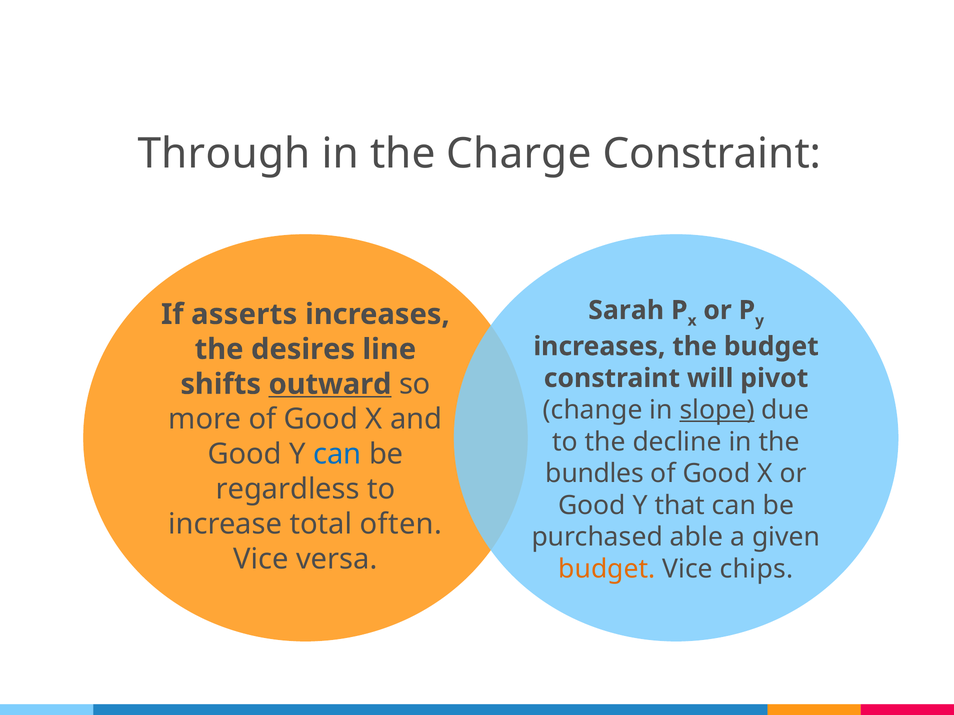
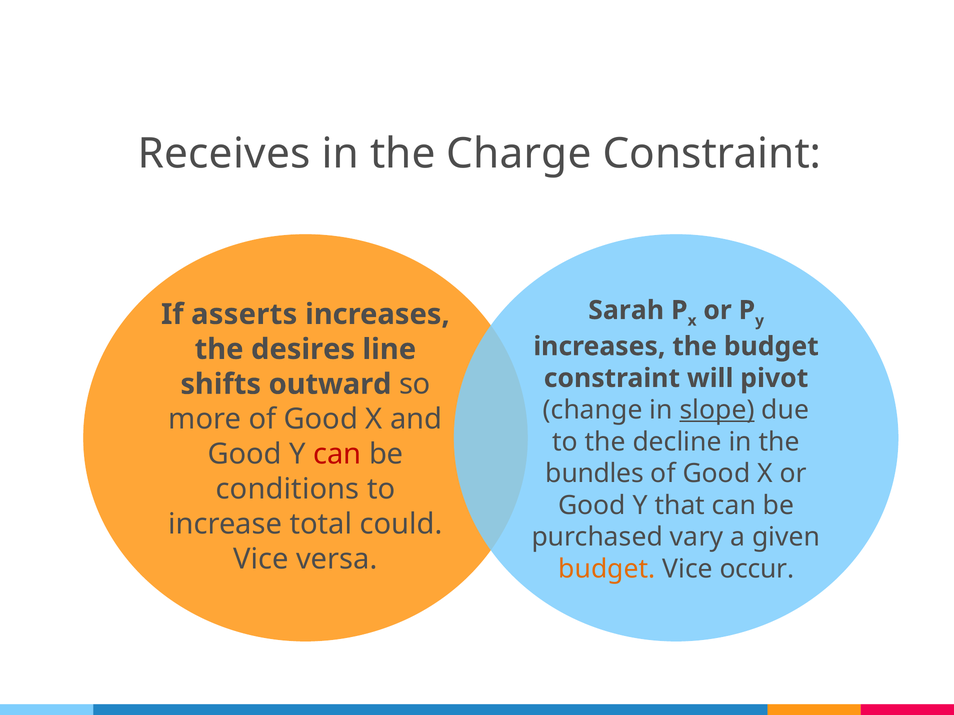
Through: Through -> Receives
outward underline: present -> none
can at (337, 454) colour: blue -> red
regardless: regardless -> conditions
often: often -> could
able: able -> vary
chips: chips -> occur
